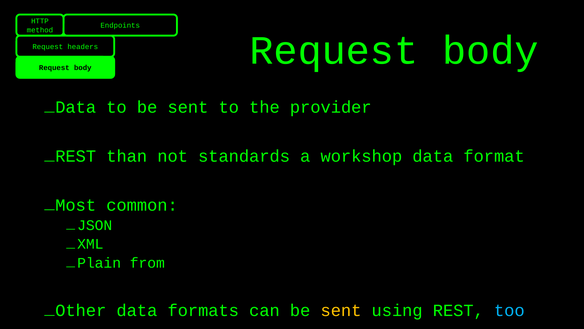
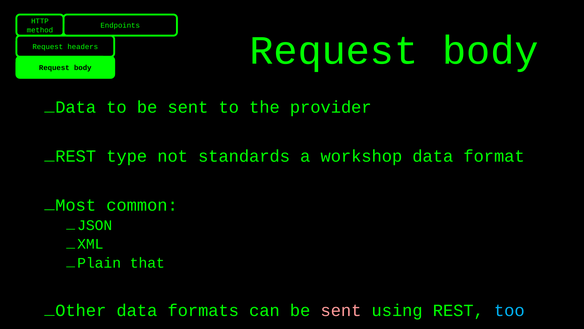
than: than -> type
from: from -> that
sent at (341, 310) colour: yellow -> pink
